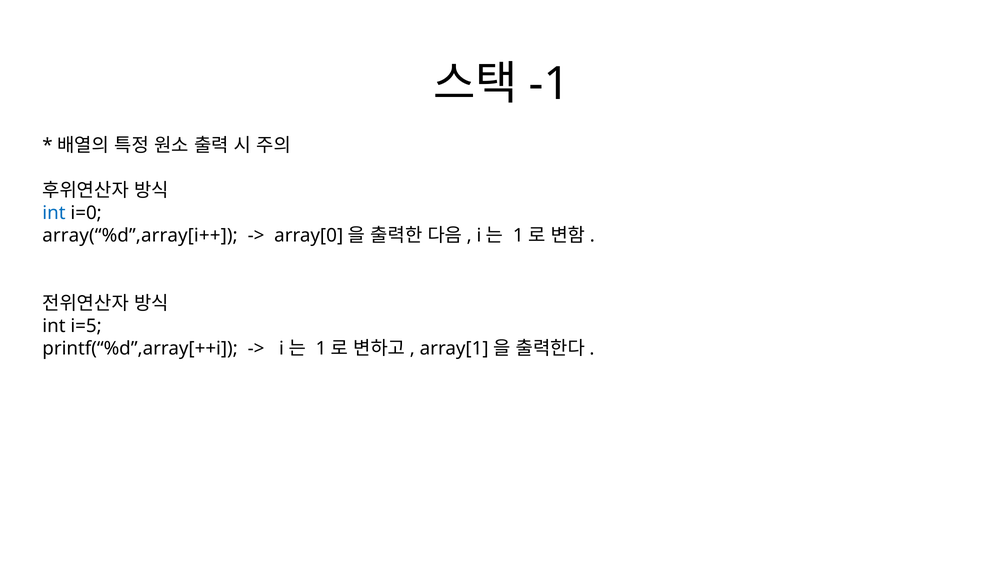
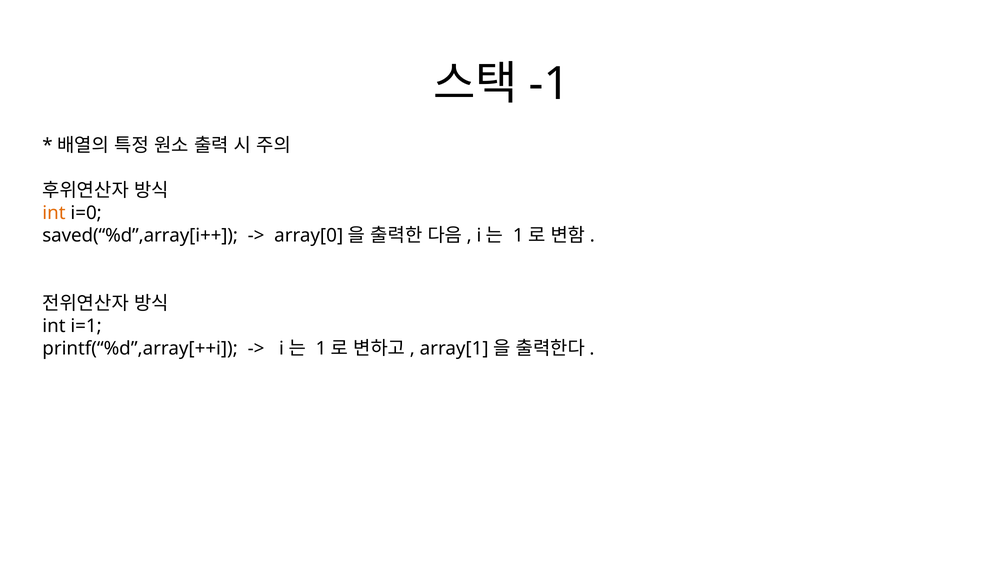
int at (54, 213) colour: blue -> orange
array(“%d”,array[i++: array(“%d”,array[i++ -> saved(“%d”,array[i++
i=5: i=5 -> i=1
